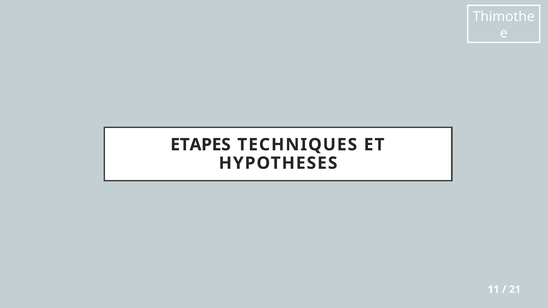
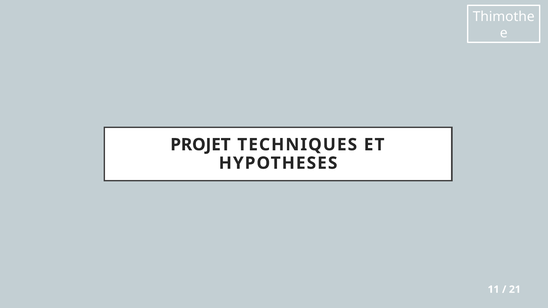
ETAPES: ETAPES -> PROJET
